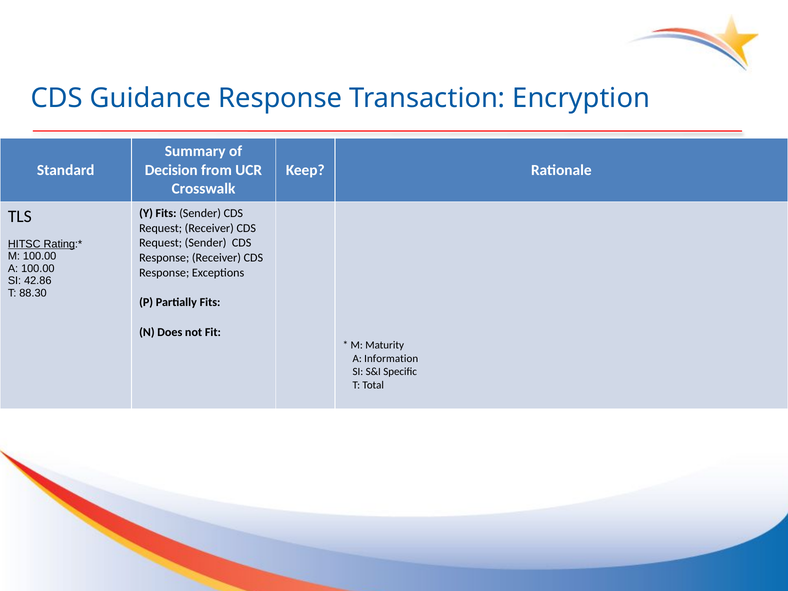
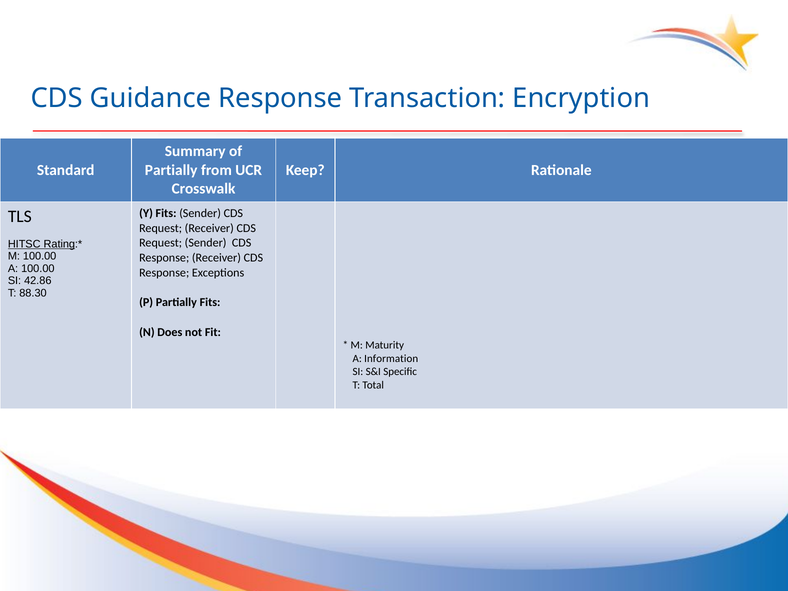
Decision at (171, 170): Decision -> Partially
